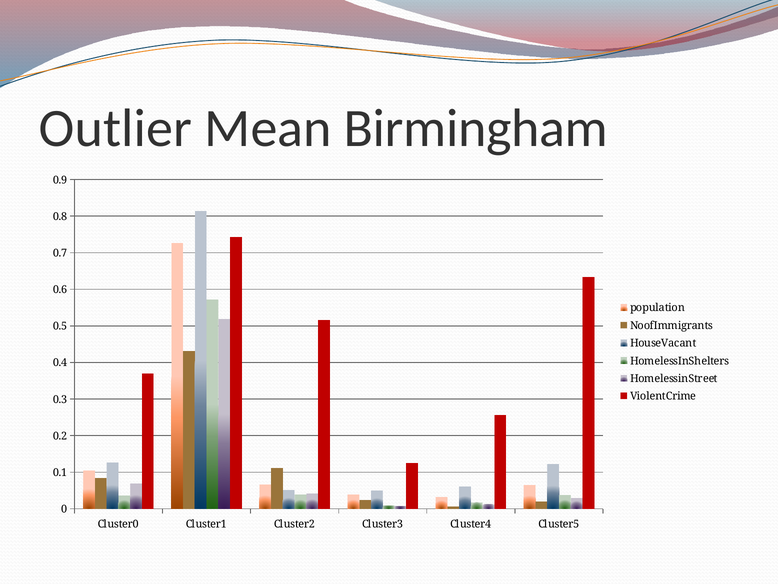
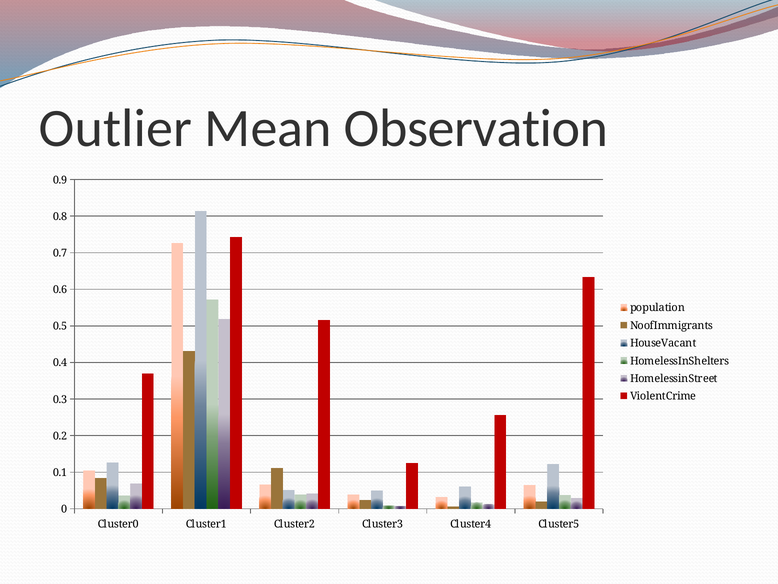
Birmingham: Birmingham -> Observation
